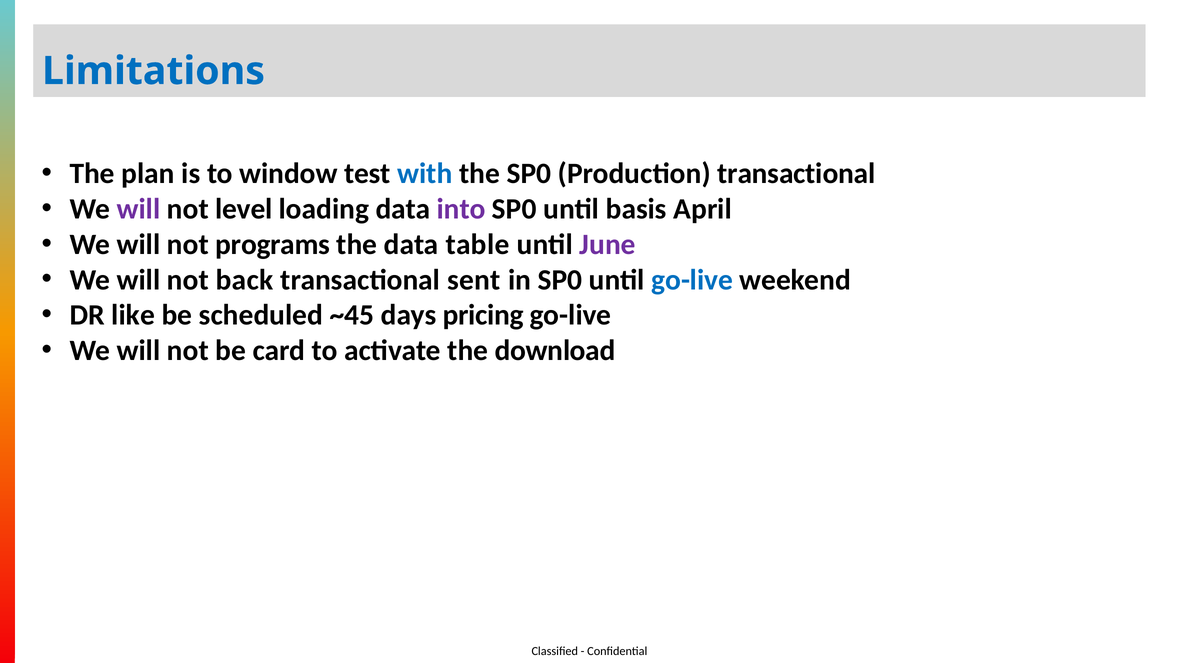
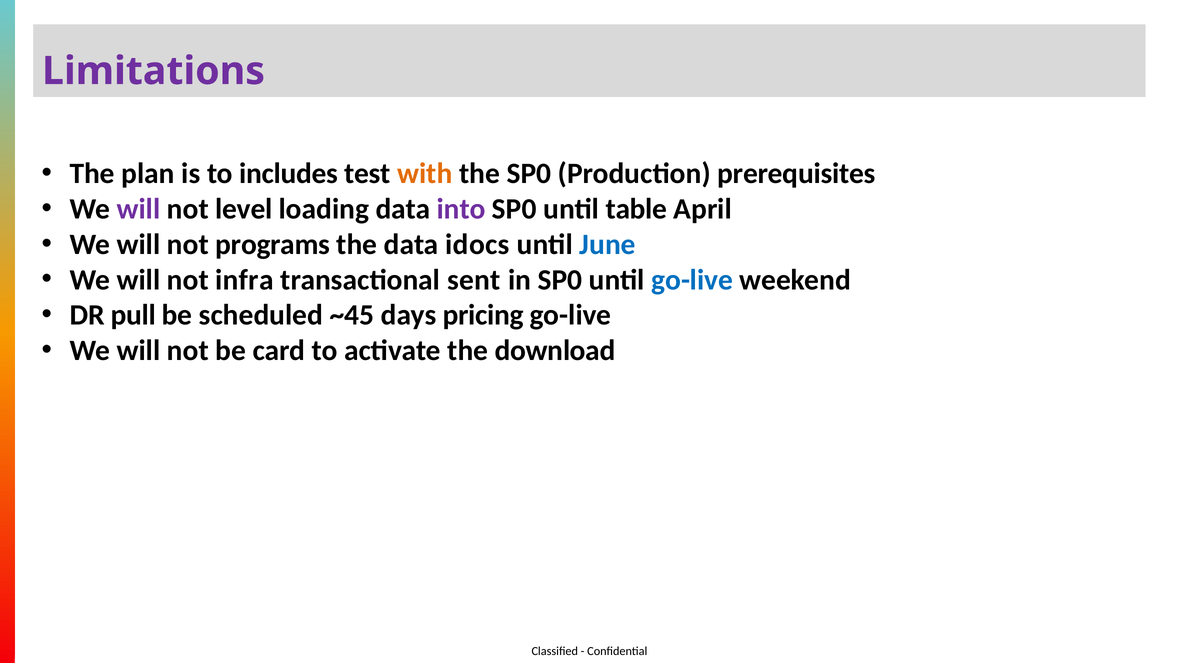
Limitations colour: blue -> purple
window: window -> includes
with colour: blue -> orange
Production transactional: transactional -> prerequisites
basis: basis -> table
table: table -> idocs
June colour: purple -> blue
back: back -> infra
like: like -> pull
